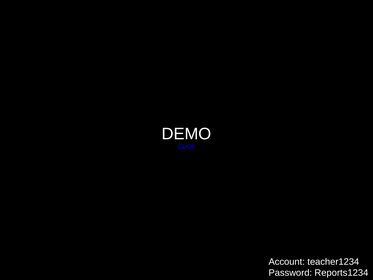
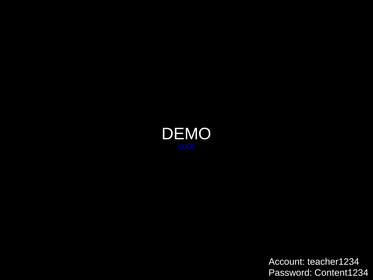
Reports1234: Reports1234 -> Content1234
